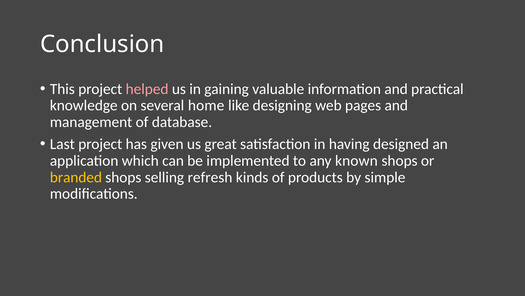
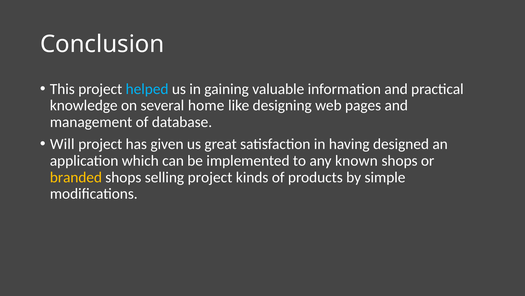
helped colour: pink -> light blue
Last: Last -> Will
selling refresh: refresh -> project
